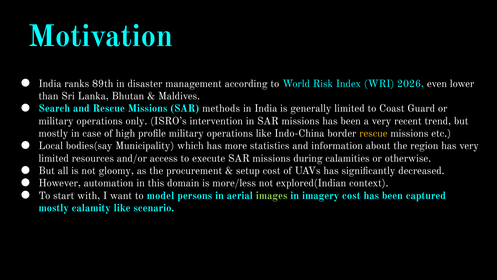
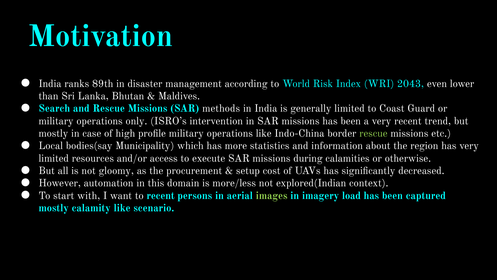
2026: 2026 -> 2043
rescue at (373, 133) colour: yellow -> light green
to model: model -> recent
imagery cost: cost -> load
